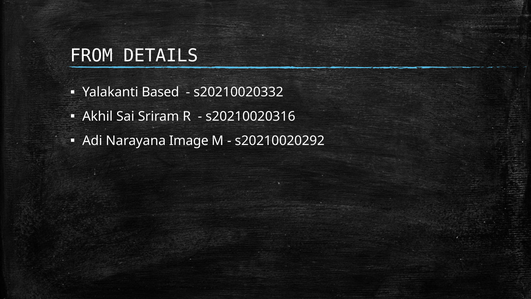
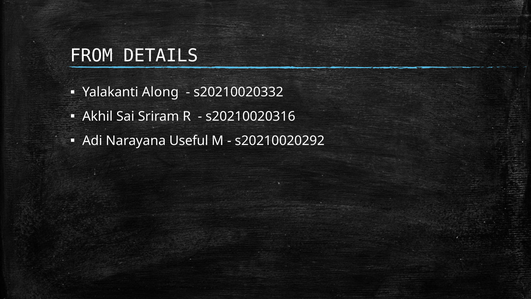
Based: Based -> Along
Image: Image -> Useful
